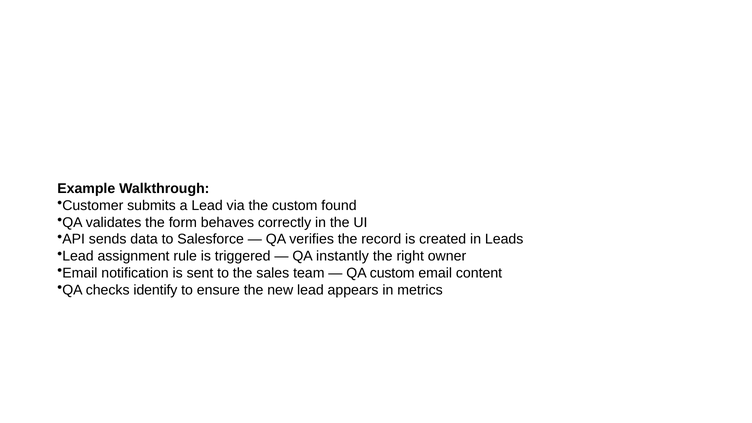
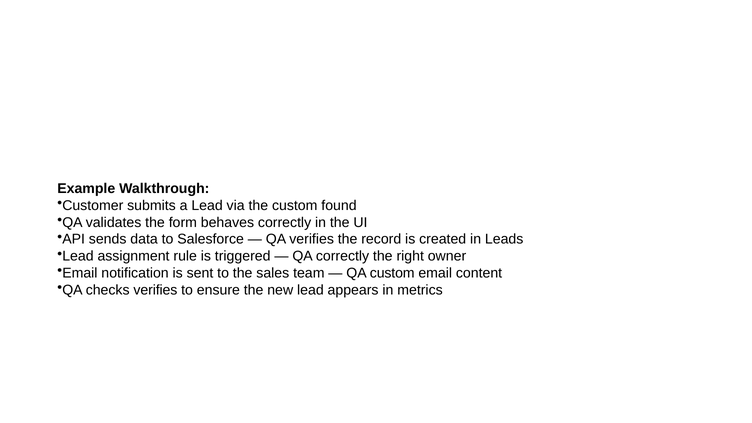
QA instantly: instantly -> correctly
checks identify: identify -> verifies
